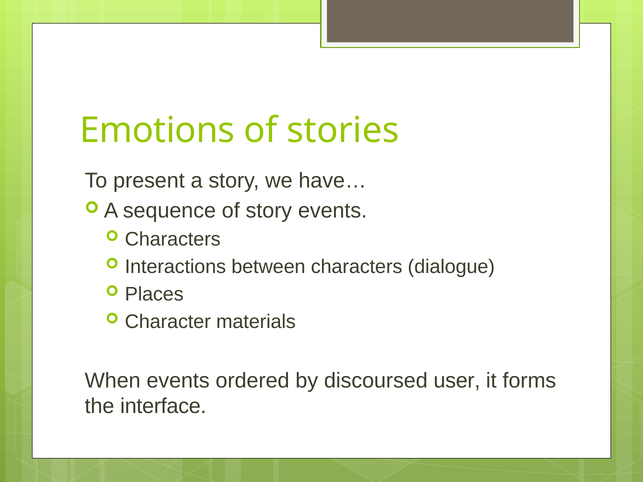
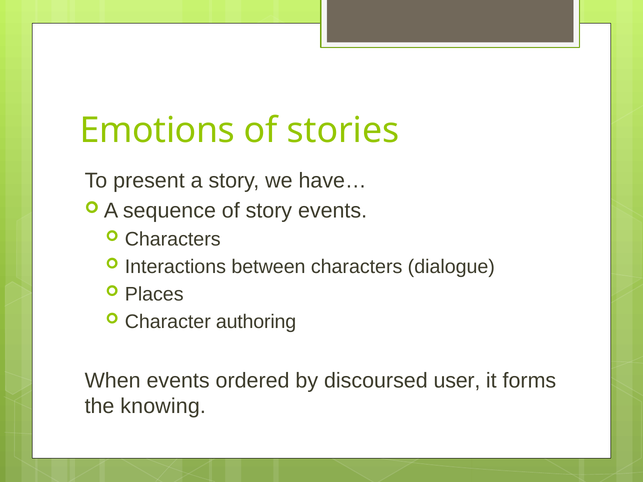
materials: materials -> authoring
interface: interface -> knowing
